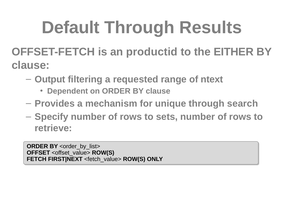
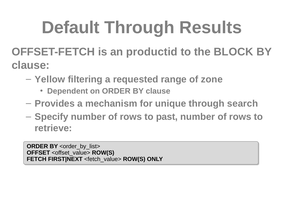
EITHER: EITHER -> BLOCK
Output: Output -> Yellow
ntext: ntext -> zone
sets: sets -> past
